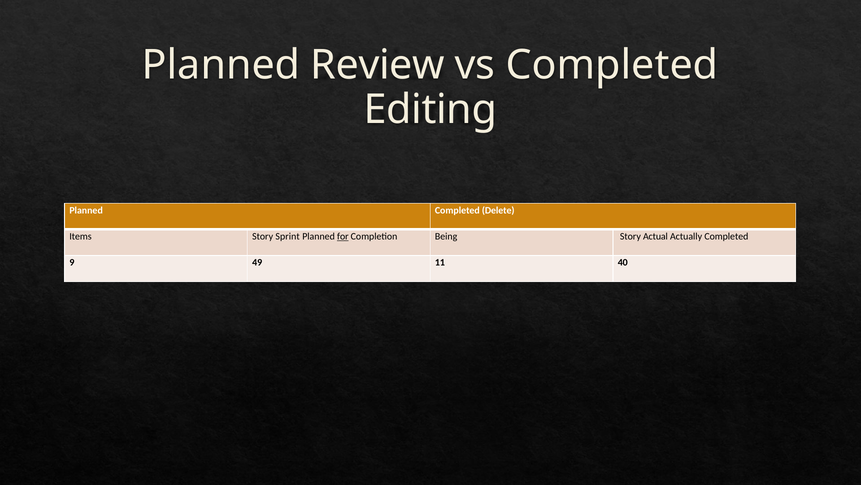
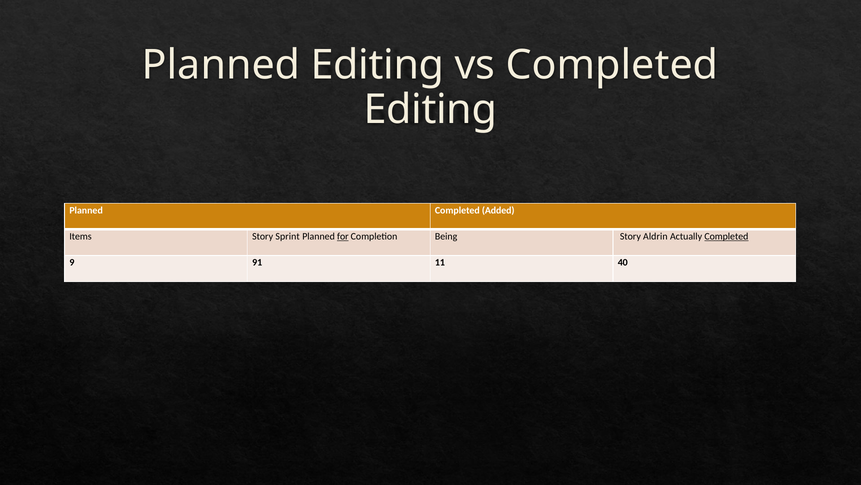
Planned Review: Review -> Editing
Delete: Delete -> Added
Actual: Actual -> Aldrin
Completed at (726, 236) underline: none -> present
49: 49 -> 91
